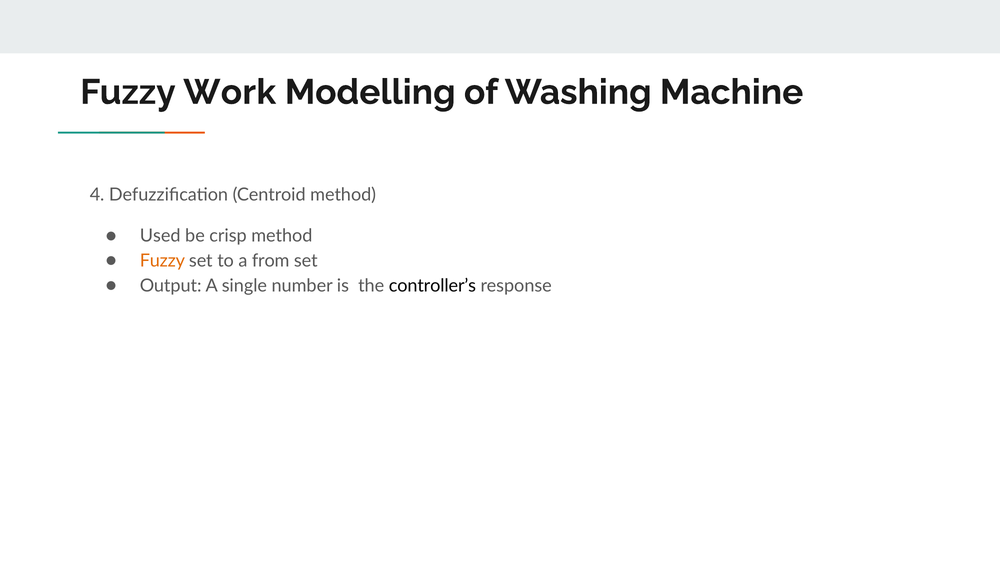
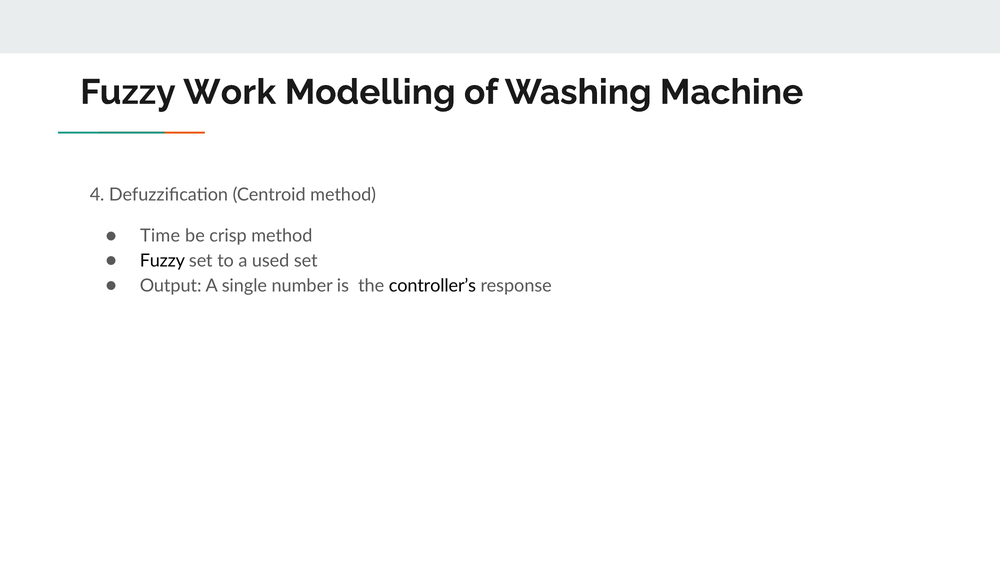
Used: Used -> Time
Fuzzy at (162, 261) colour: orange -> black
from: from -> used
